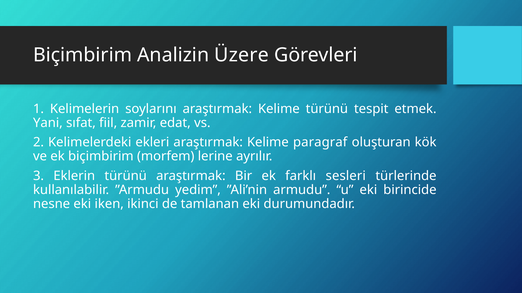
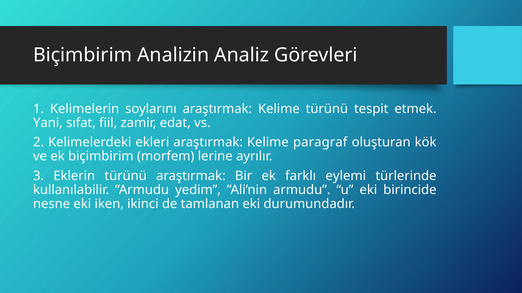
Üzere: Üzere -> Analiz
sesleri: sesleri -> eylemi
